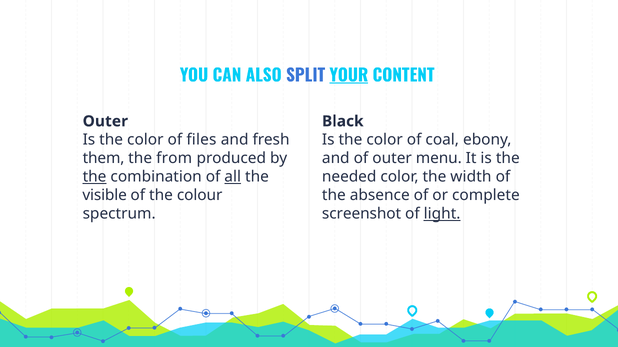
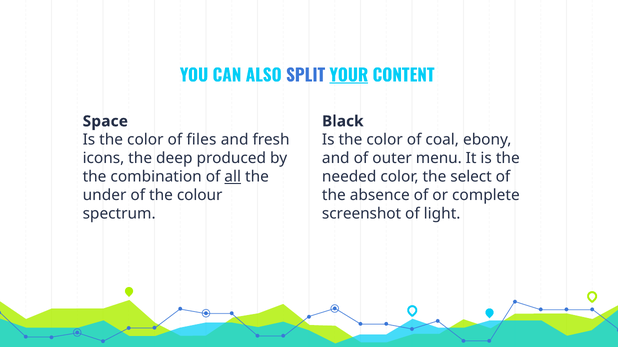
Outer at (105, 121): Outer -> Space
them: them -> icons
from: from -> deep
the at (95, 177) underline: present -> none
width: width -> select
visible: visible -> under
light underline: present -> none
